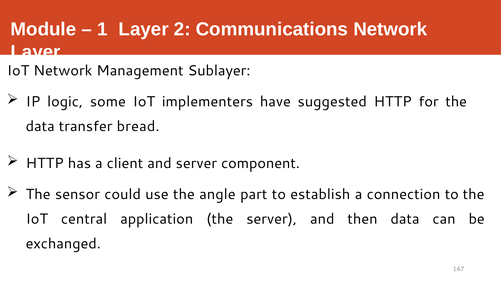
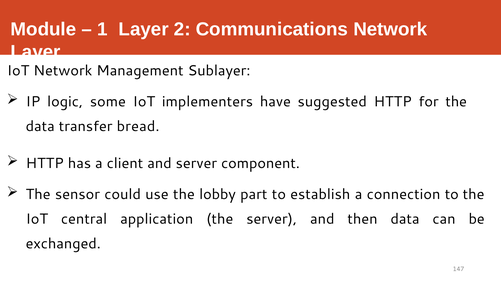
angle: angle -> lobby
